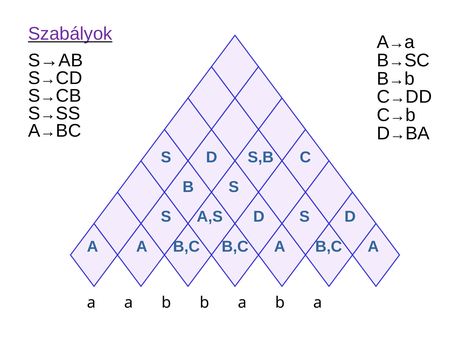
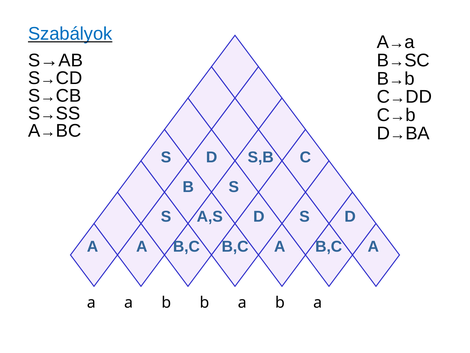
Szabályok colour: purple -> blue
